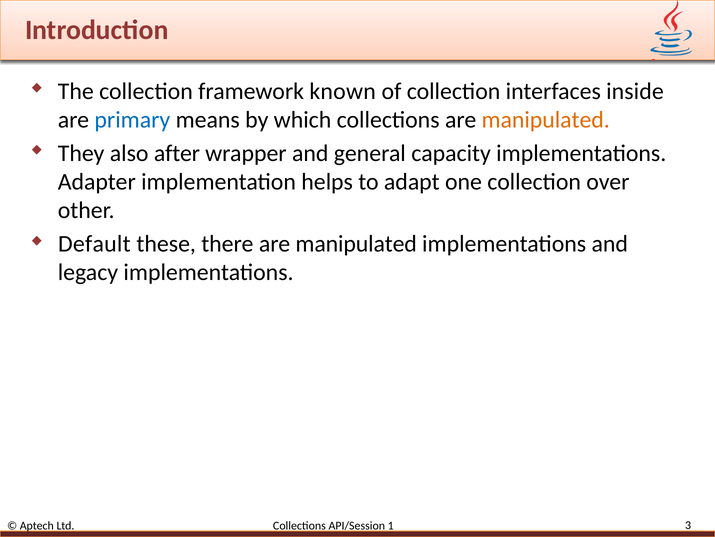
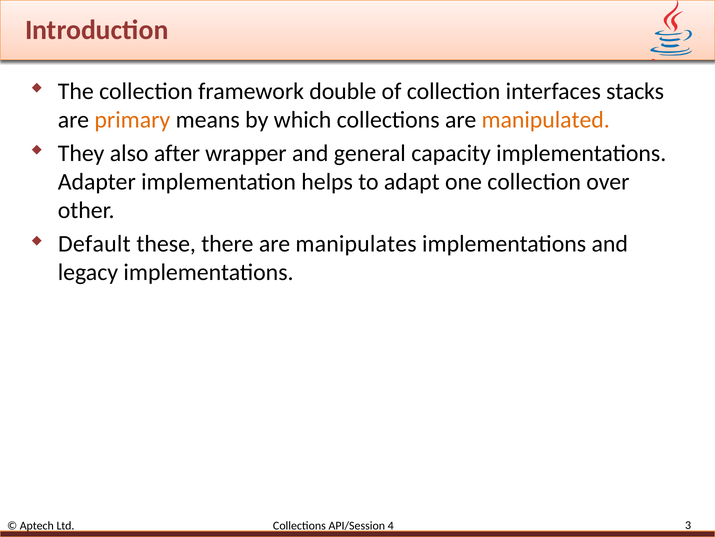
known: known -> double
inside: inside -> stacks
primary colour: blue -> orange
there are manipulated: manipulated -> manipulates
1: 1 -> 4
